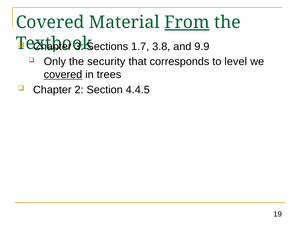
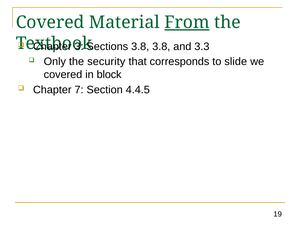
Sections 1.7: 1.7 -> 3.8
9.9: 9.9 -> 3.3
level: level -> slide
covered at (63, 75) underline: present -> none
trees: trees -> block
2: 2 -> 7
